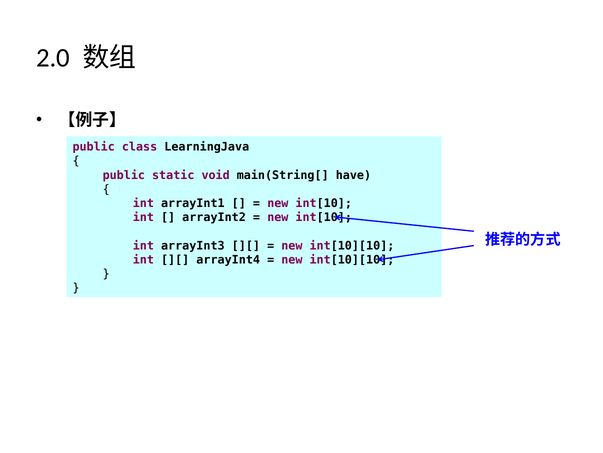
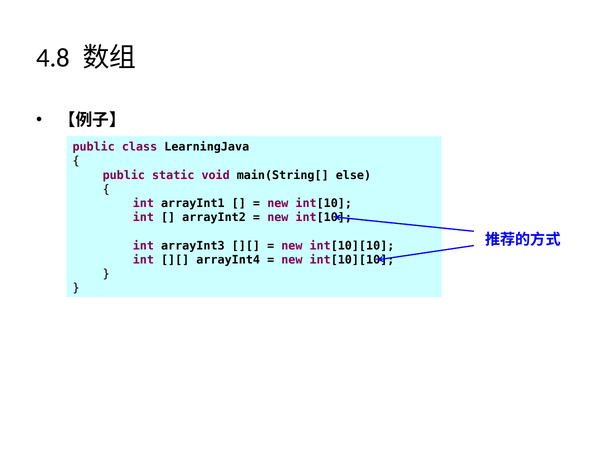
2.0: 2.0 -> 4.8
have: have -> else
